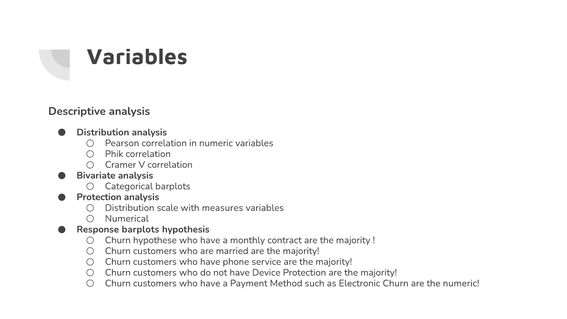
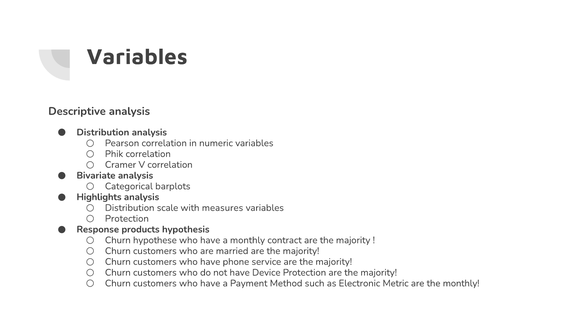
Protection at (99, 197): Protection -> Highlights
Numerical at (127, 219): Numerical -> Protection
Response barplots: barplots -> products
Electronic Churn: Churn -> Metric
the numeric: numeric -> monthly
